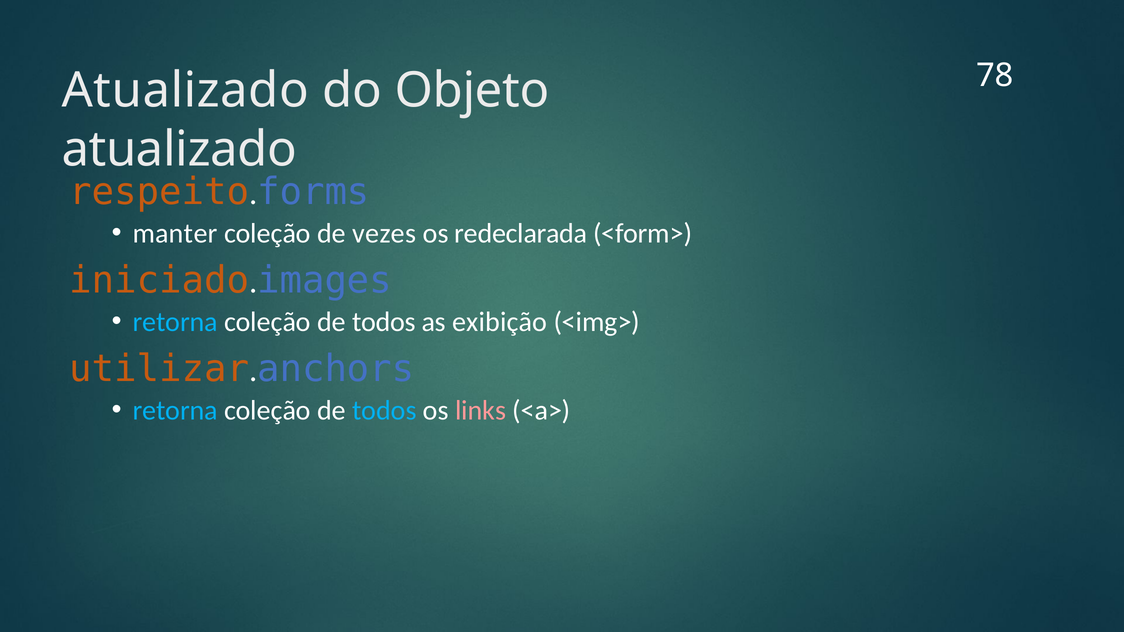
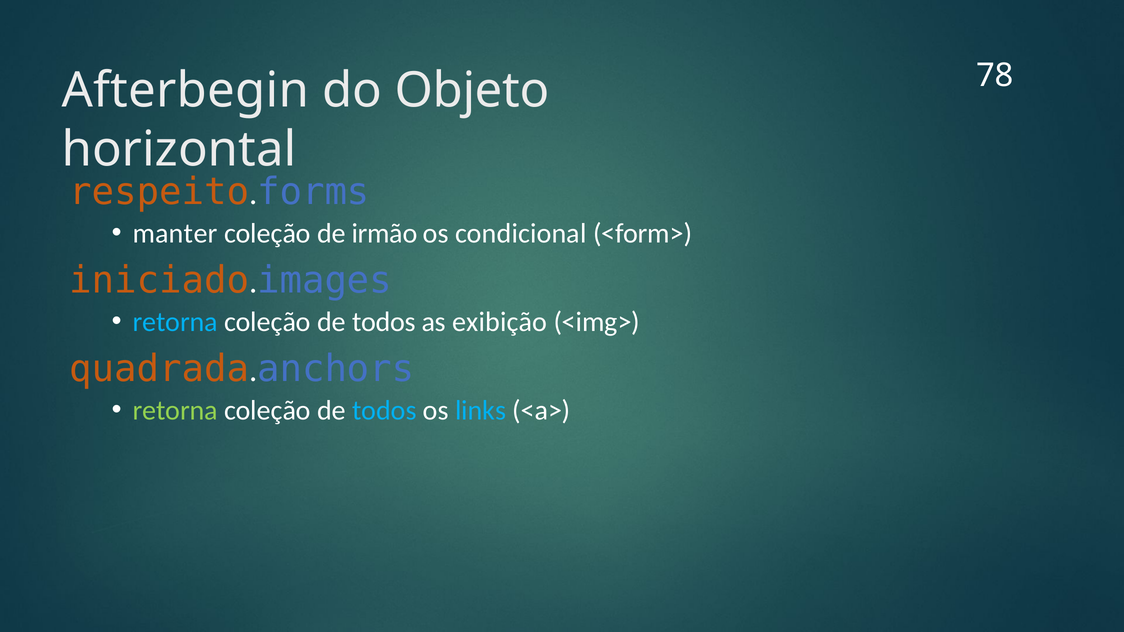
Atualizado at (185, 90): Atualizado -> Afterbegin
atualizado at (179, 149): atualizado -> horizontal
vezes: vezes -> irmão
redeclarada: redeclarada -> condicional
utilizar: utilizar -> quadrada
retorna at (175, 410) colour: light blue -> light green
links colour: pink -> light blue
